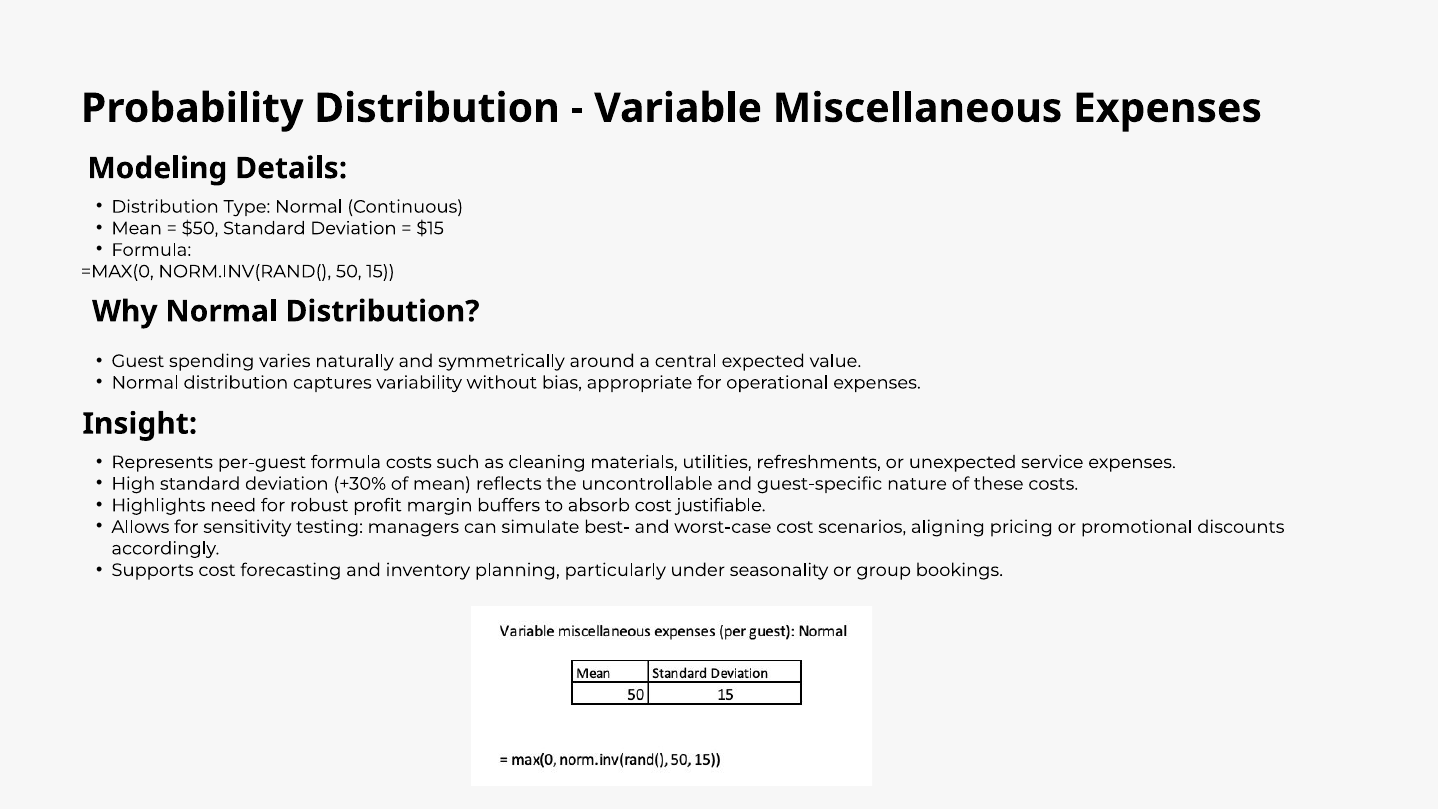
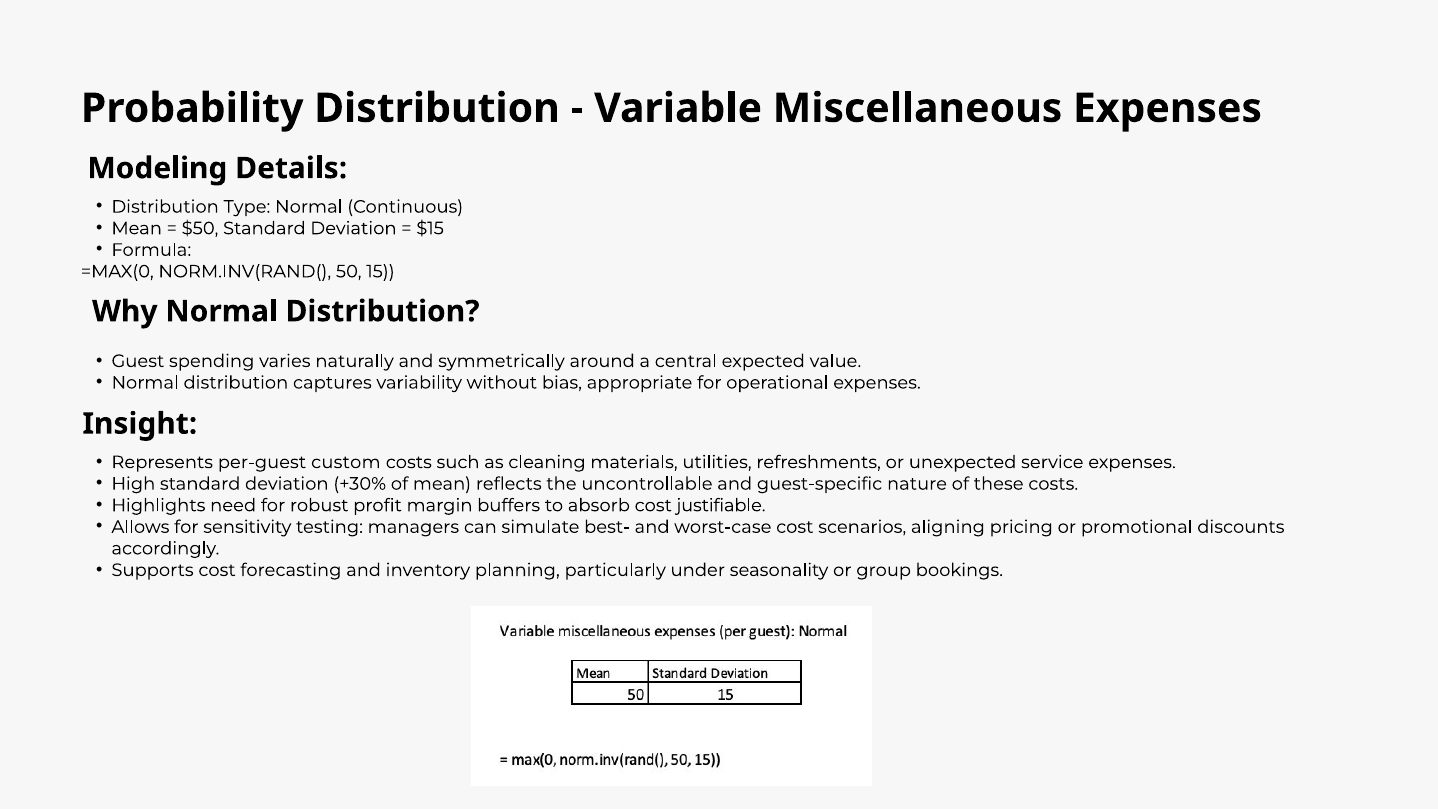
per-guest formula: formula -> custom
